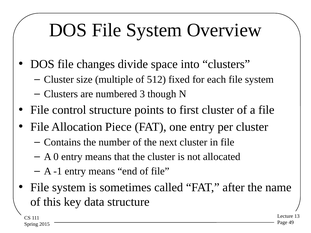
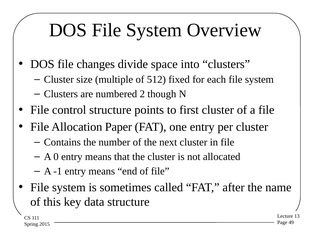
3: 3 -> 2
Piece: Piece -> Paper
